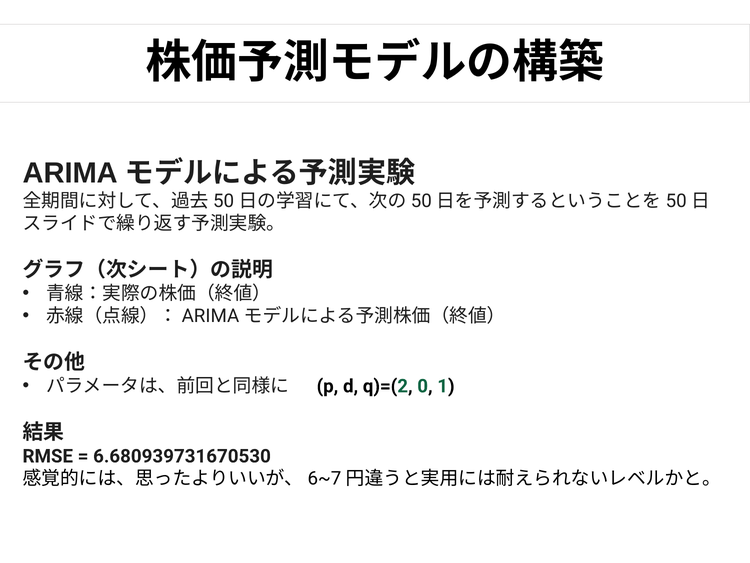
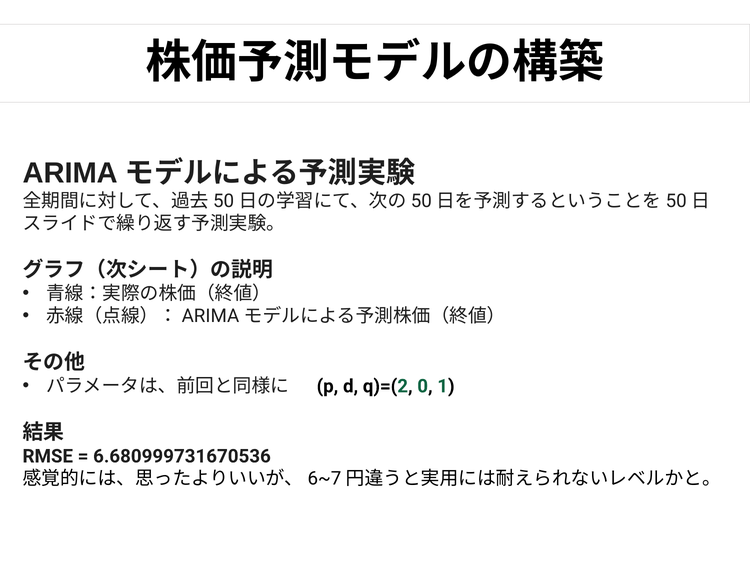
6.680939731670530: 6.680939731670530 -> 6.680999731670536
